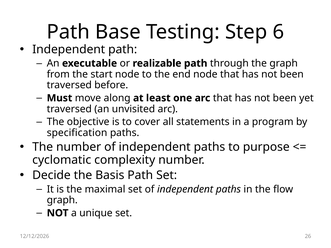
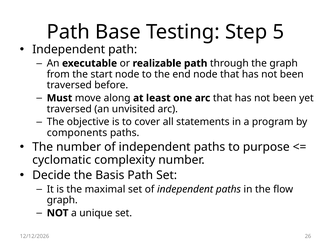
6: 6 -> 5
specification: specification -> components
